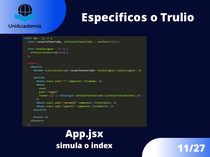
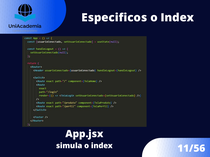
Trulio at (177, 18): Trulio -> Index
11/27: 11/27 -> 11/56
